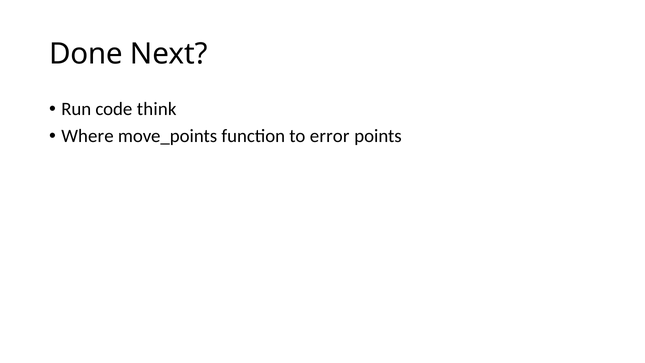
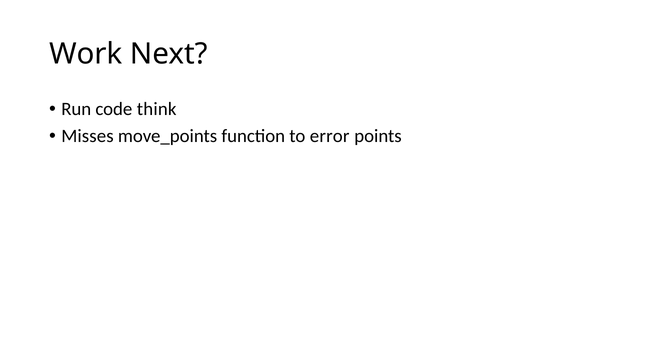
Done: Done -> Work
Where: Where -> Misses
